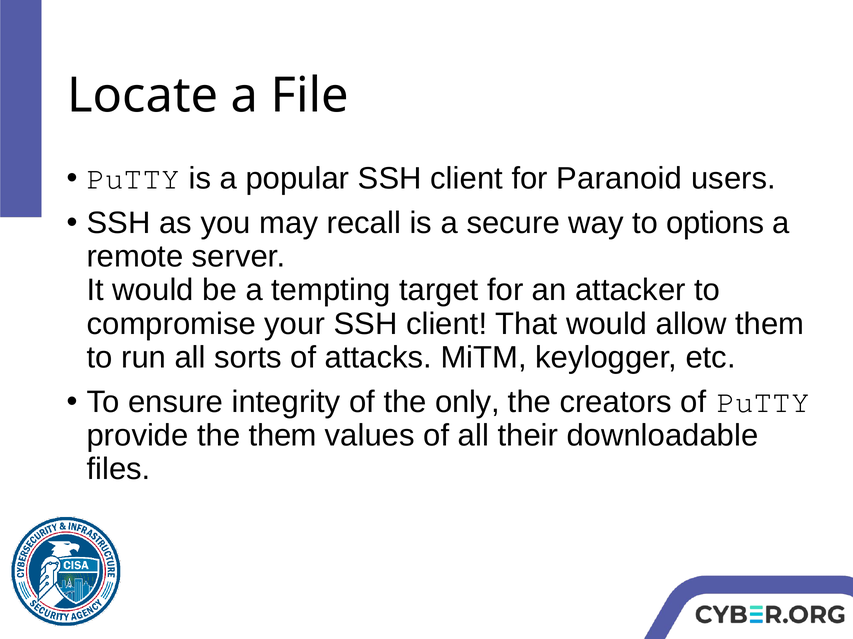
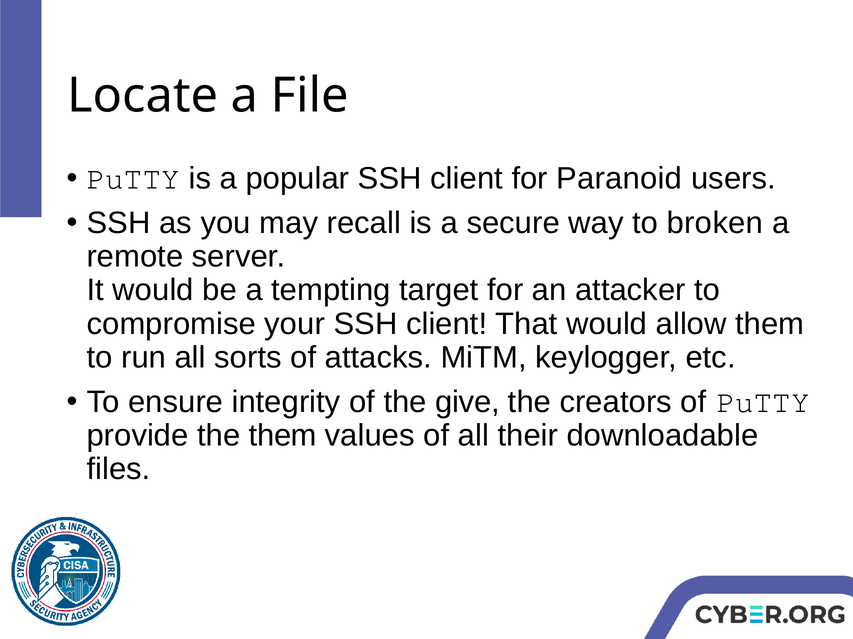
options: options -> broken
only: only -> give
